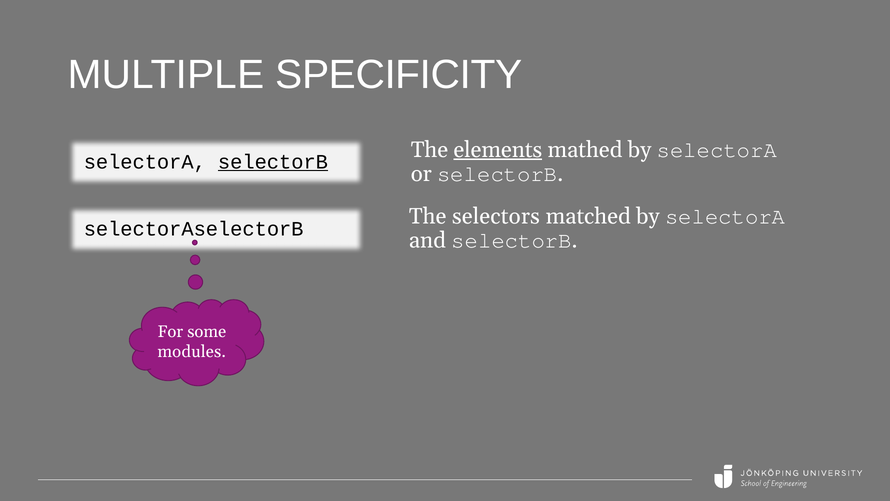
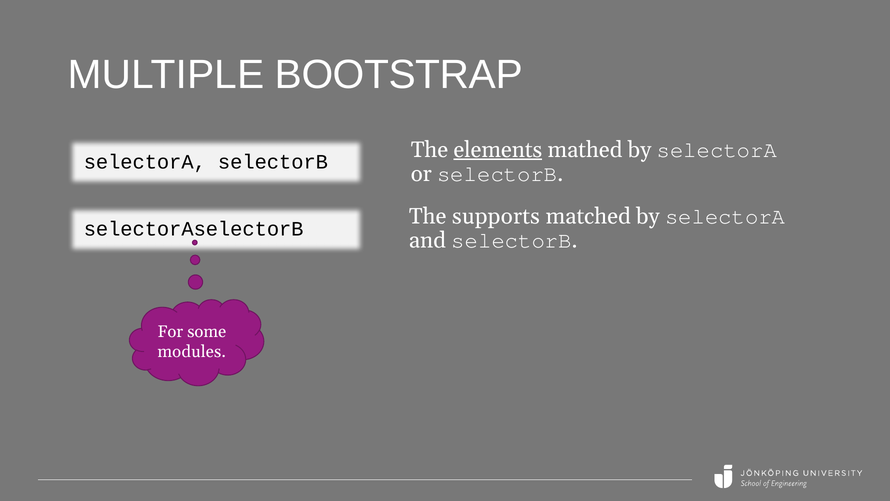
SPECIFICITY: SPECIFICITY -> BOOTSTRAP
selectorB at (273, 162) underline: present -> none
selectors: selectors -> supports
